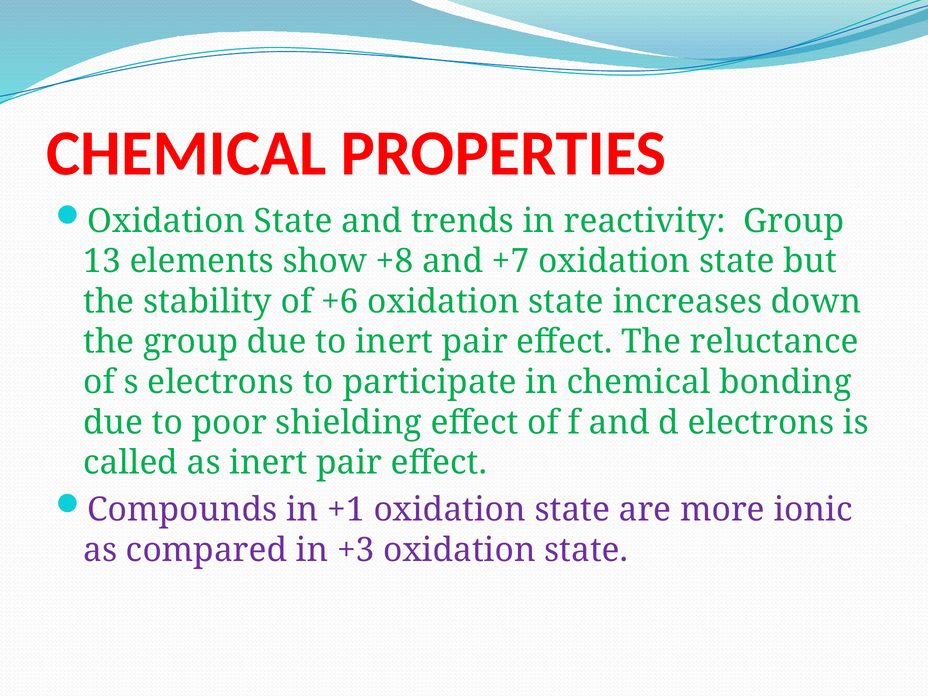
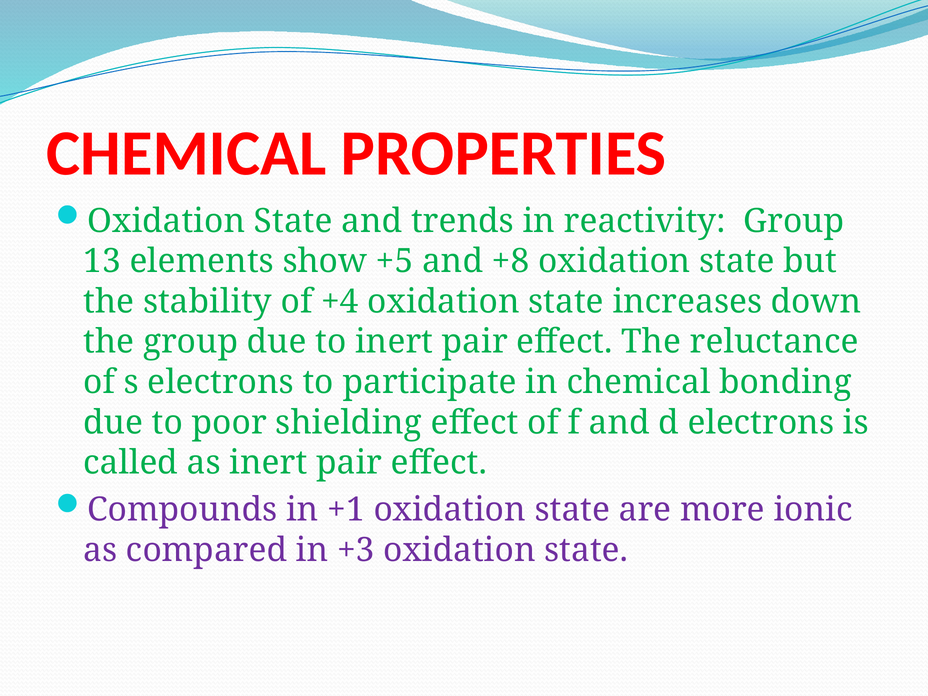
+8: +8 -> +5
+7: +7 -> +8
+6: +6 -> +4
